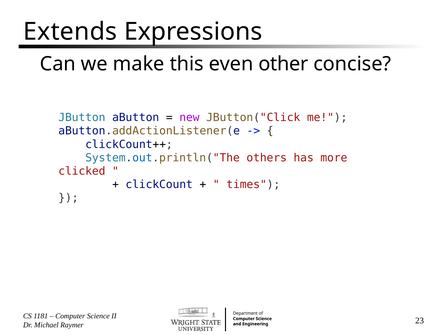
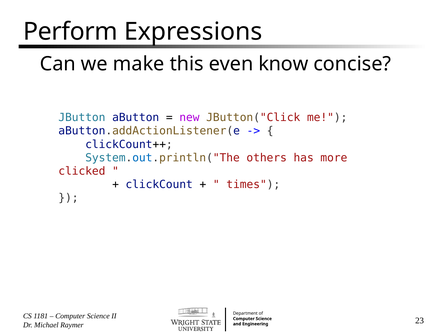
Extends: Extends -> Perform
other: other -> know
